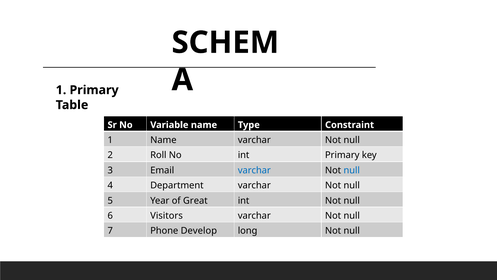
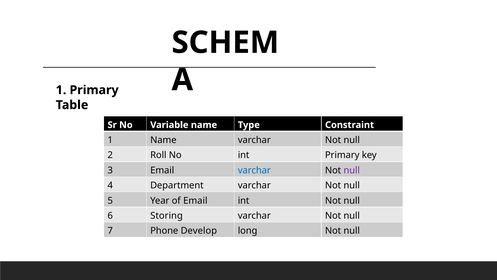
null at (352, 170) colour: blue -> purple
of Great: Great -> Email
Visitors: Visitors -> Storing
